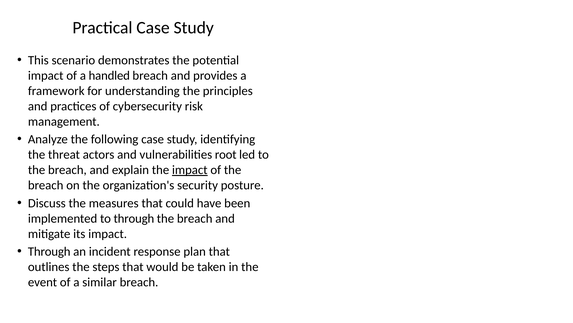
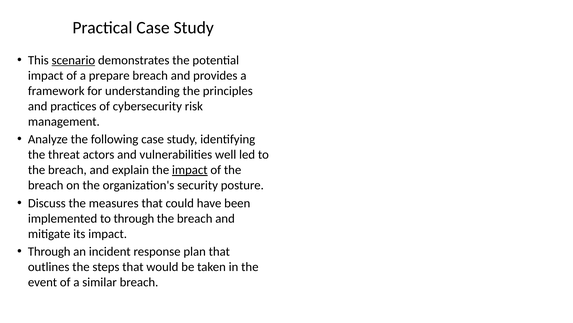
scenario underline: none -> present
handled: handled -> prepare
root: root -> well
